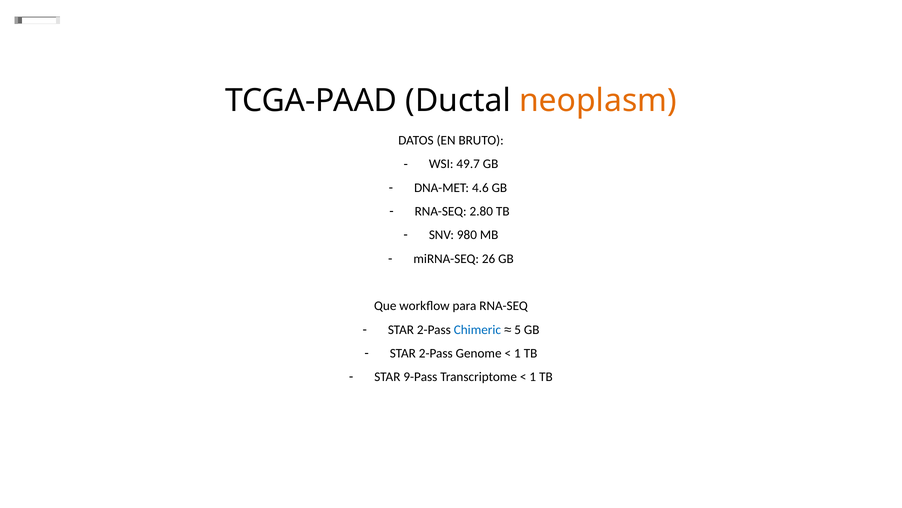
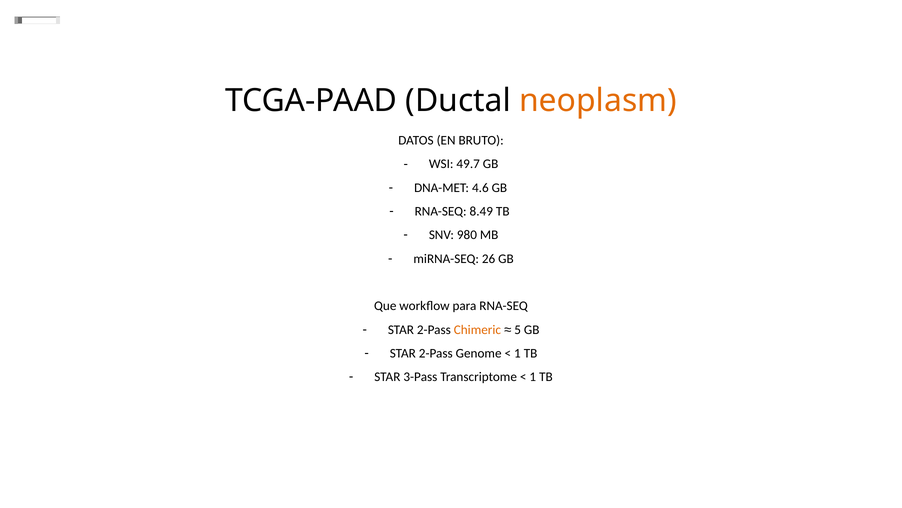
2.80: 2.80 -> 8.49
Chimeric colour: blue -> orange
9-Pass: 9-Pass -> 3-Pass
